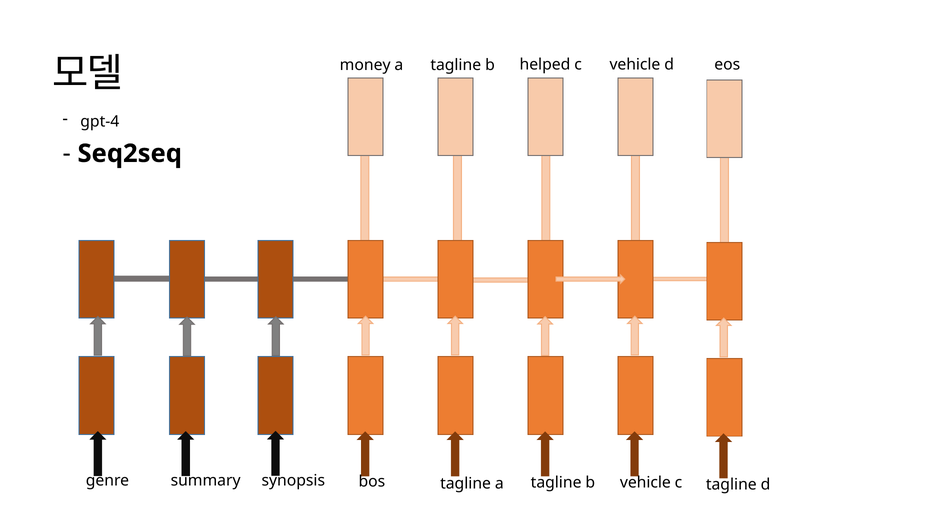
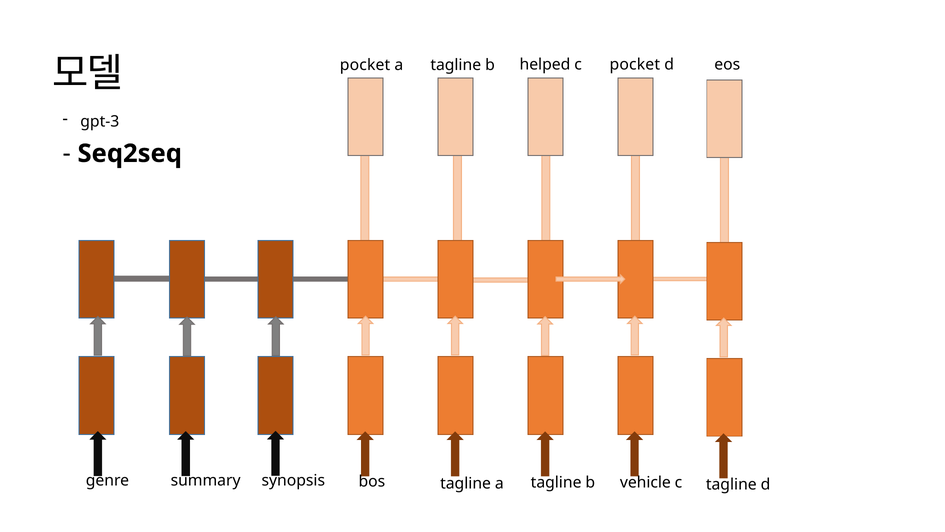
money at (365, 65): money -> pocket
vehicle at (635, 65): vehicle -> pocket
gpt-4: gpt-4 -> gpt-3
